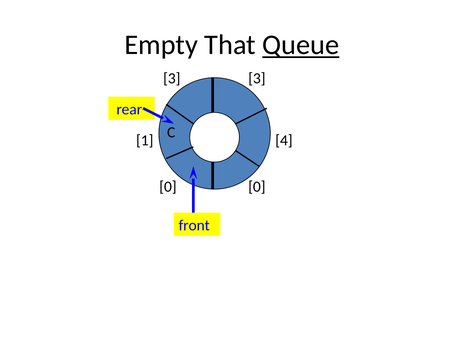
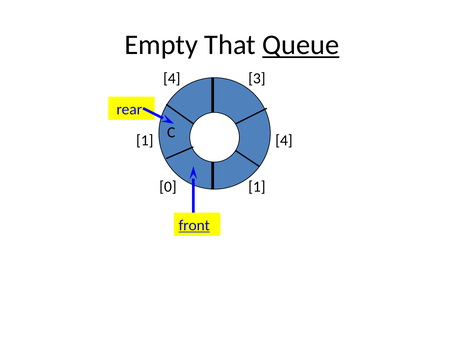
3 at (172, 78): 3 -> 4
0 at (257, 187): 0 -> 1
front underline: none -> present
